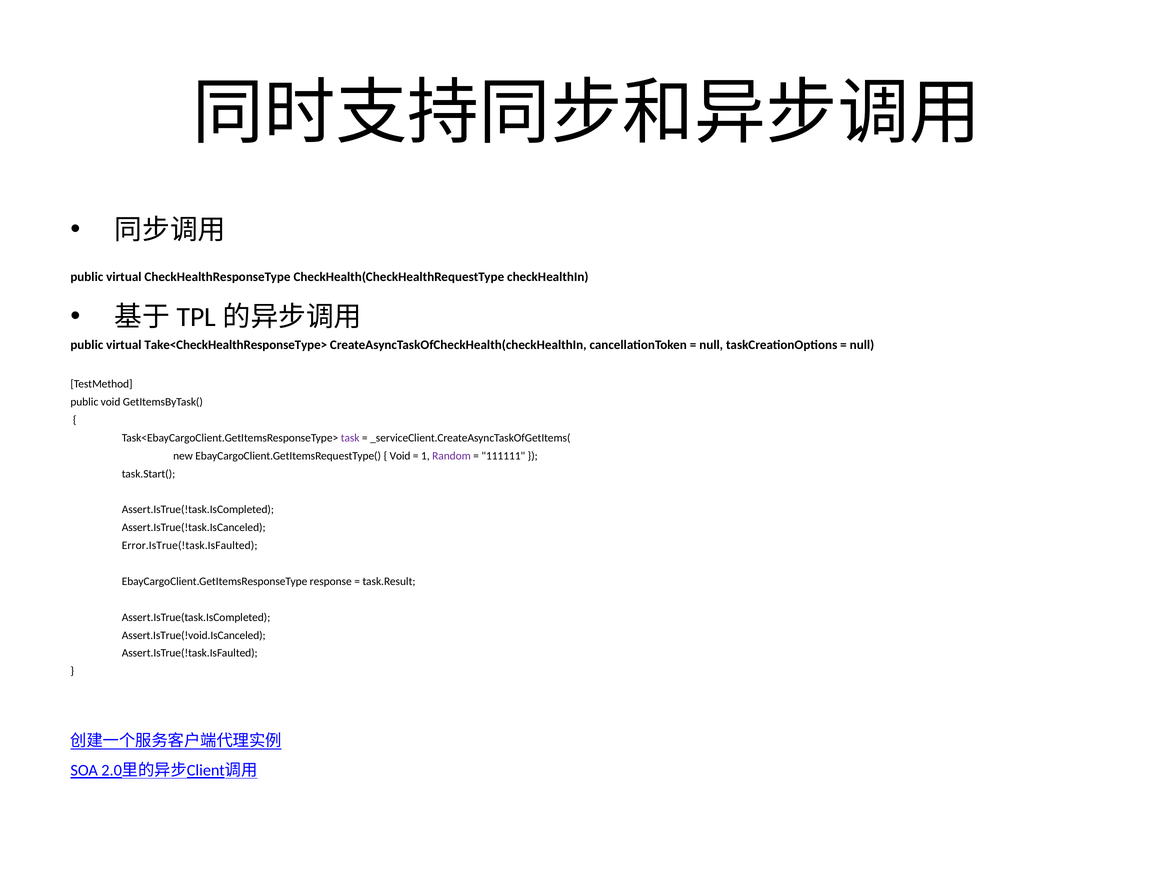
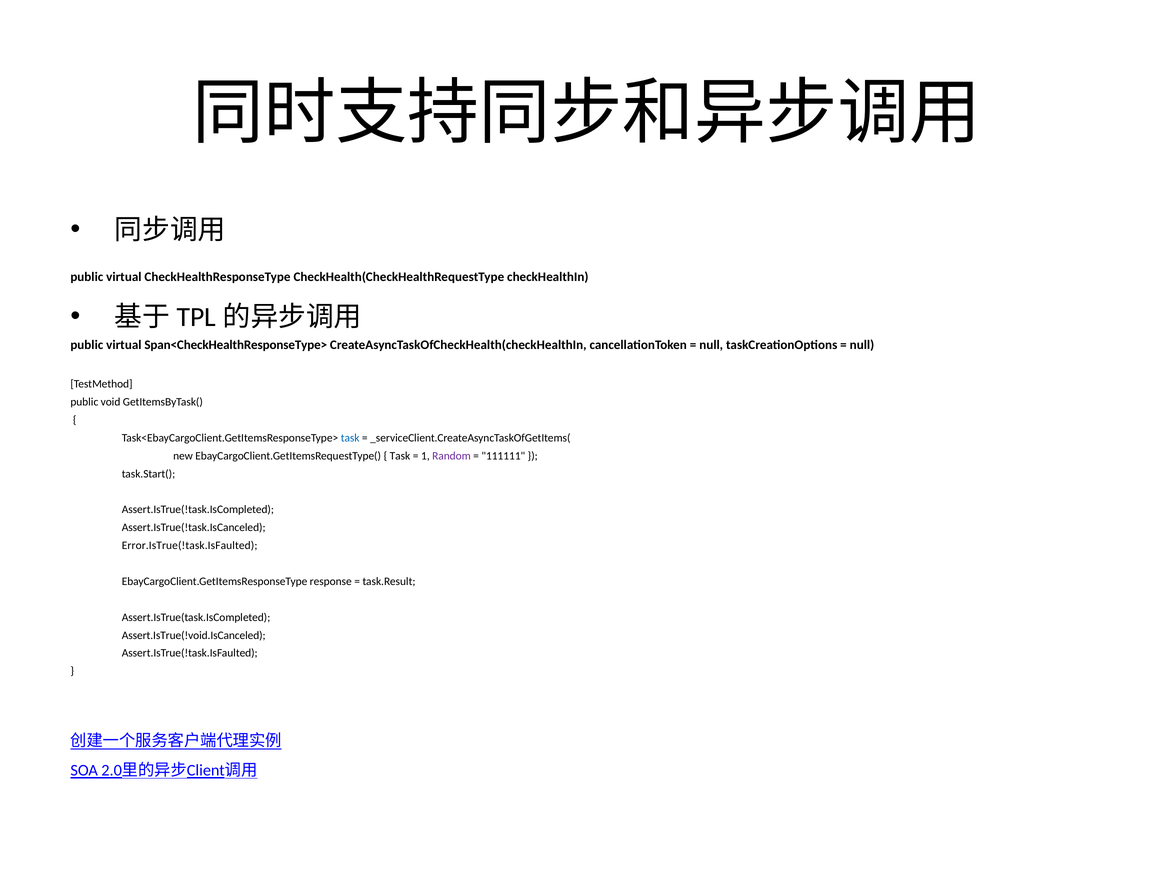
Take<CheckHealthResponseType>: Take<CheckHealthResponseType> -> Span<CheckHealthResponseType>
task at (350, 438) colour: purple -> blue
Void at (400, 456): Void -> Task
